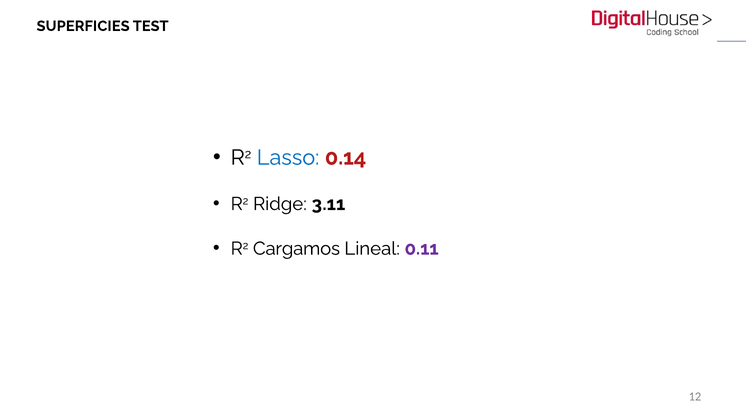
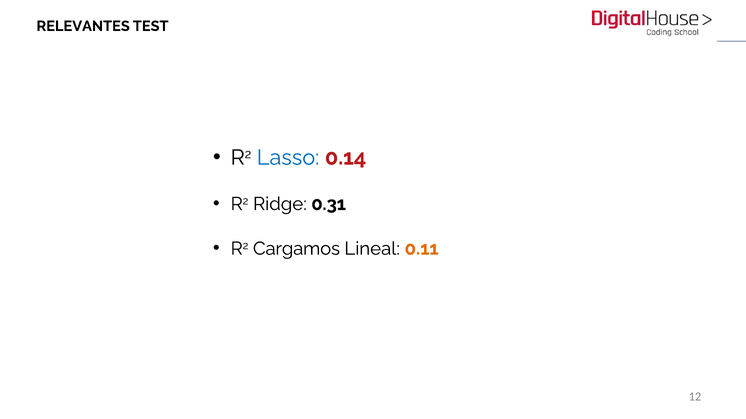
SUPERFICIES: SUPERFICIES -> RELEVANTES
3.11: 3.11 -> 0.31
0.11 colour: purple -> orange
